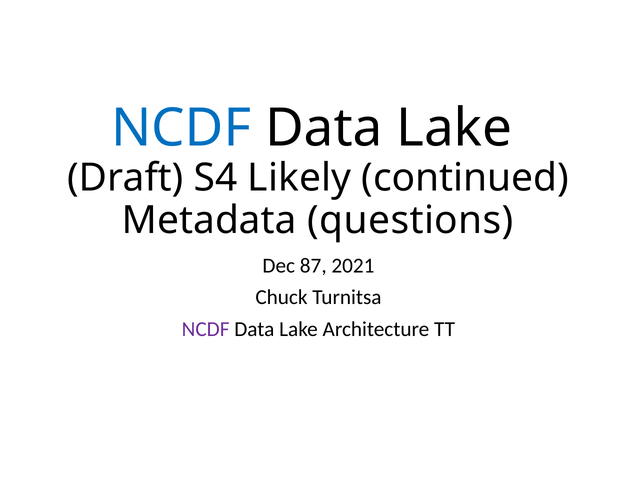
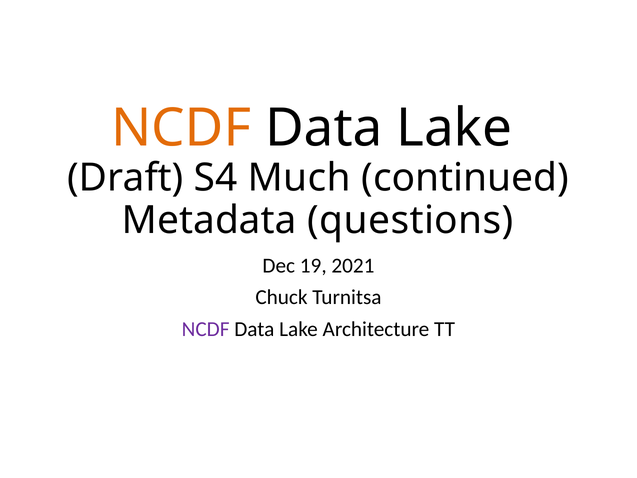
NCDF at (181, 128) colour: blue -> orange
Likely: Likely -> Much
87: 87 -> 19
